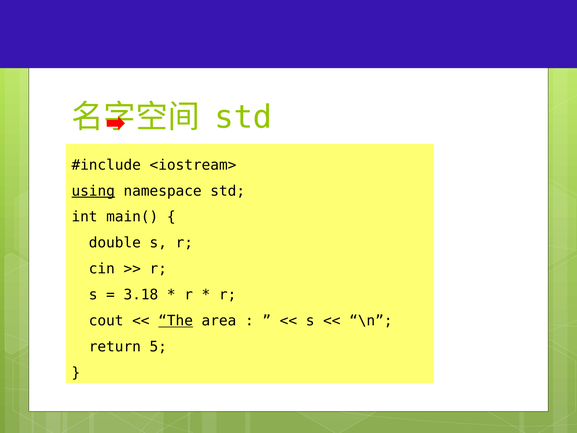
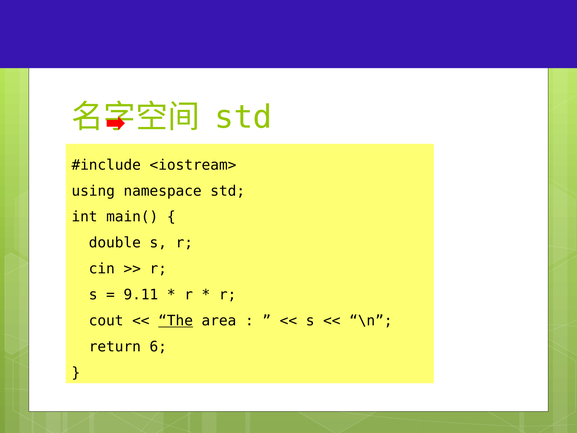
using underline: present -> none
3.18: 3.18 -> 9.11
5: 5 -> 6
